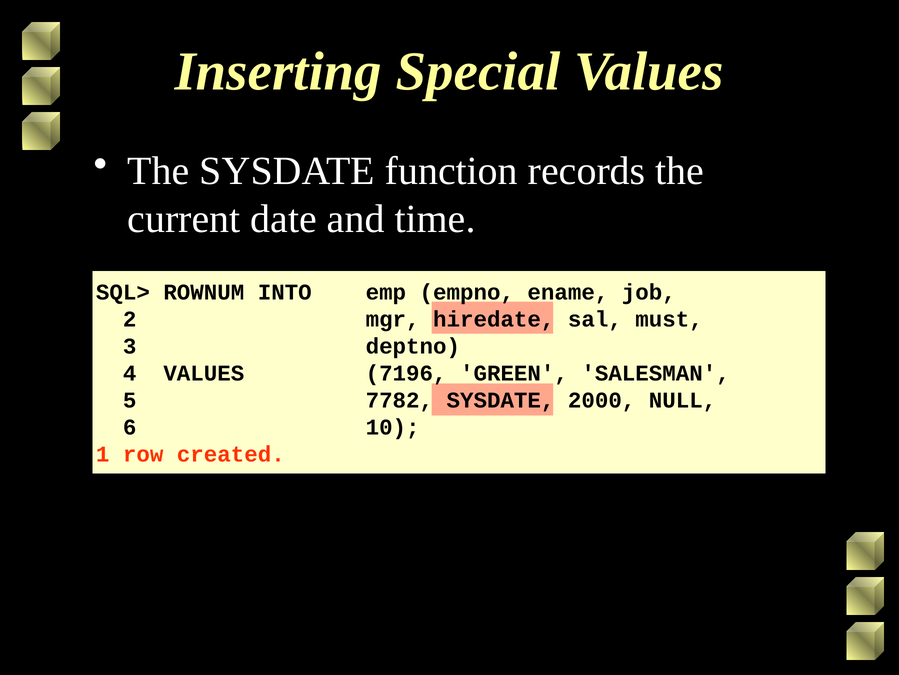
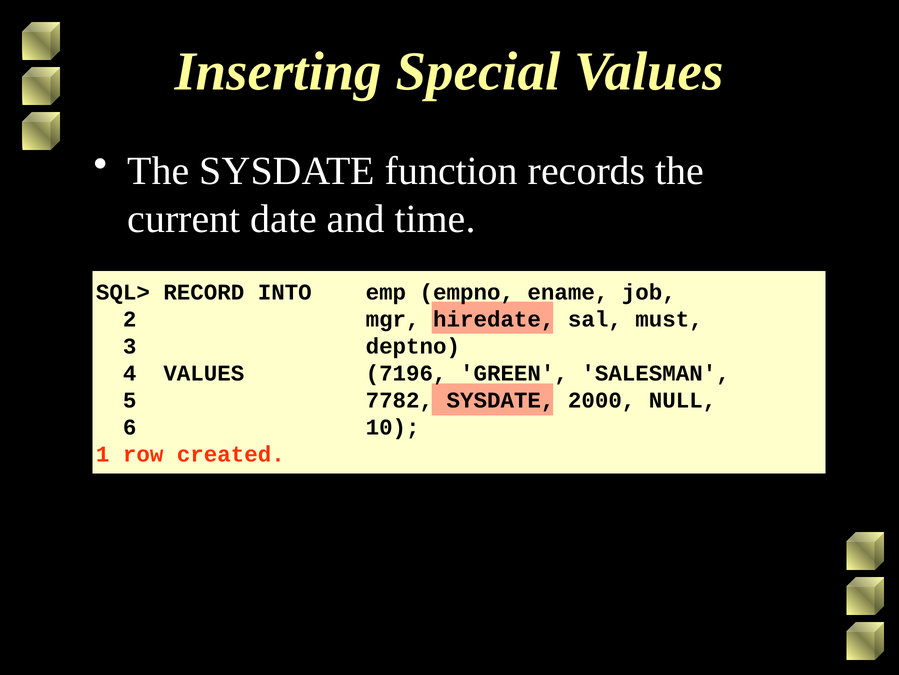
ROWNUM: ROWNUM -> RECORD
